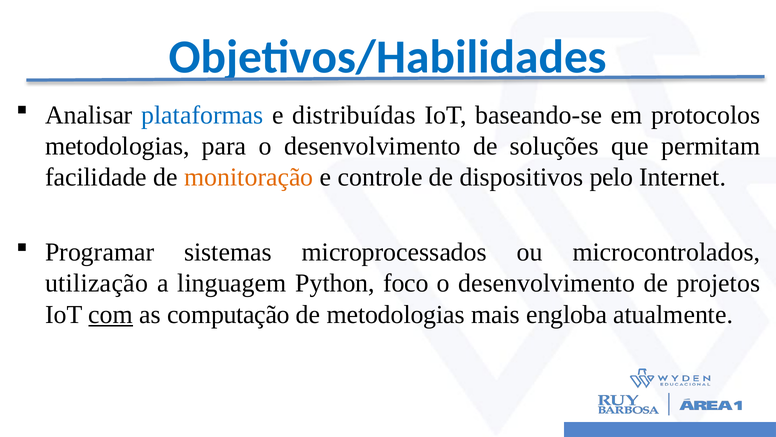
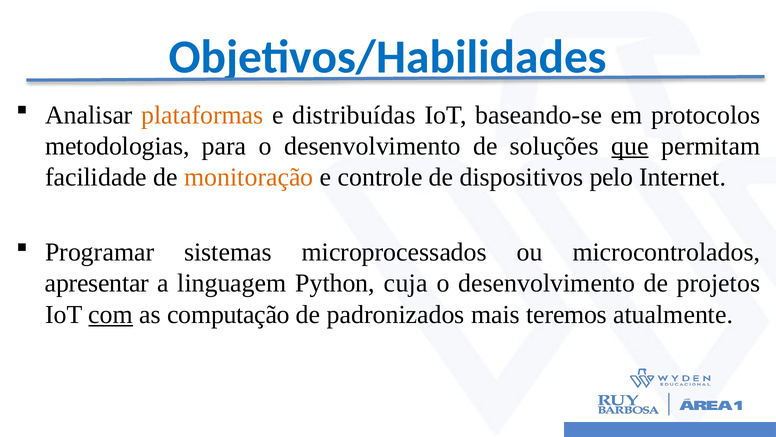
plataformas colour: blue -> orange
que underline: none -> present
utilização: utilização -> apresentar
foco: foco -> cuja
de metodologias: metodologias -> padronizados
engloba: engloba -> teremos
